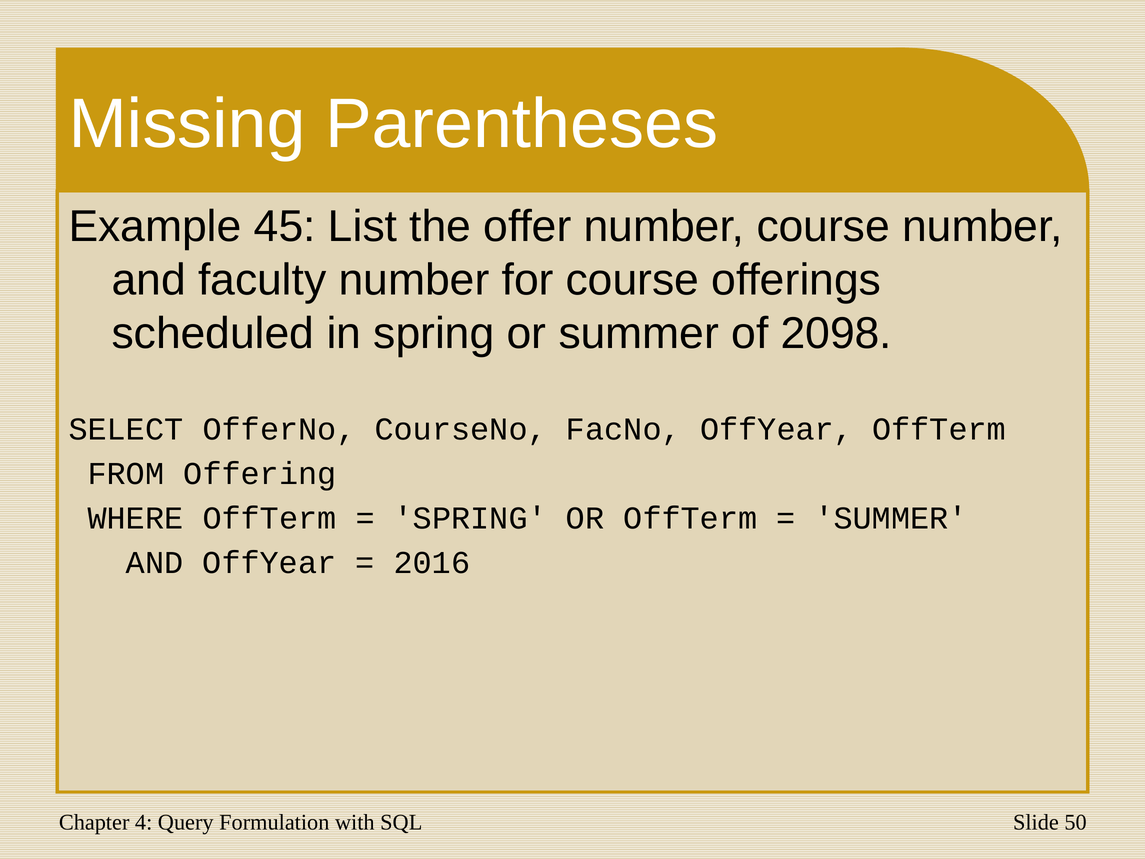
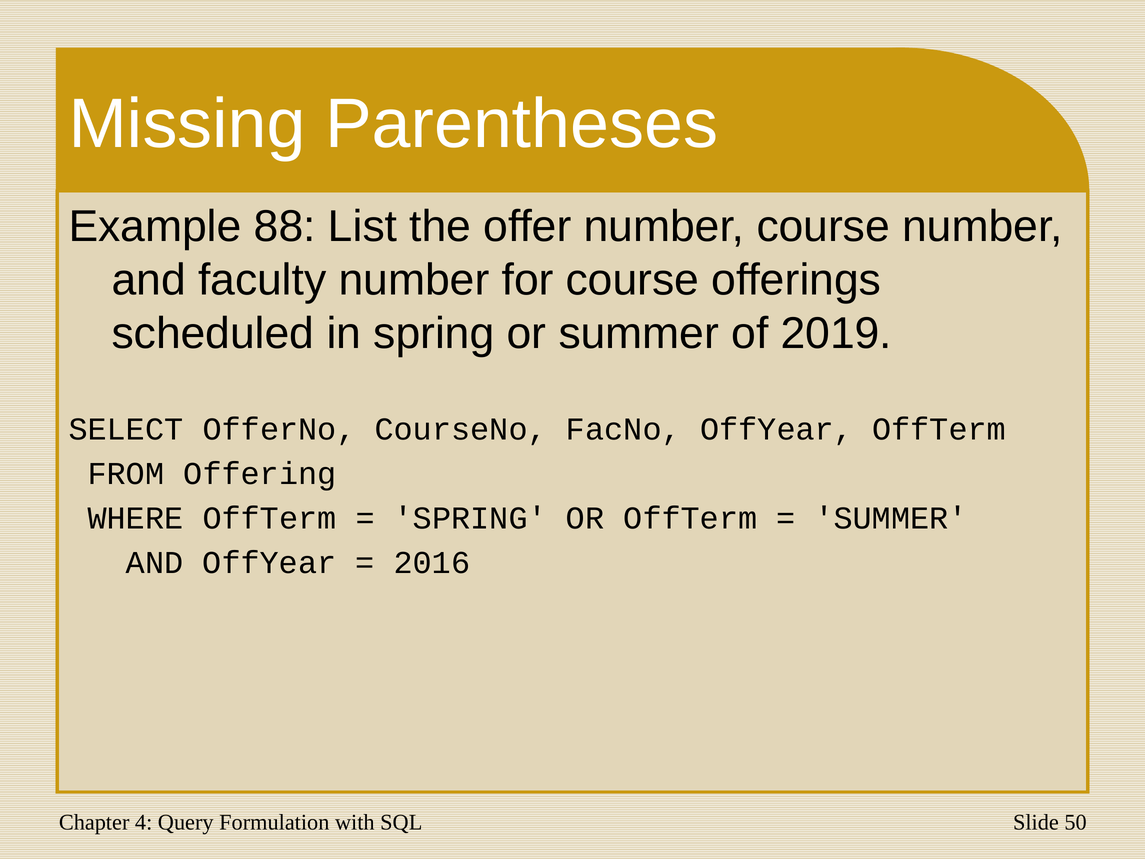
45: 45 -> 88
2098: 2098 -> 2019
